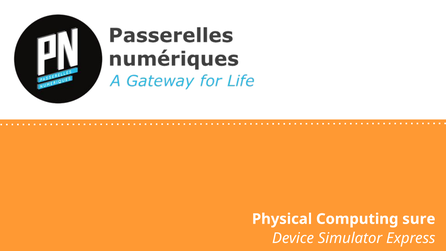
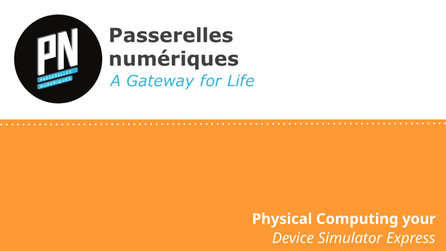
sure: sure -> your
